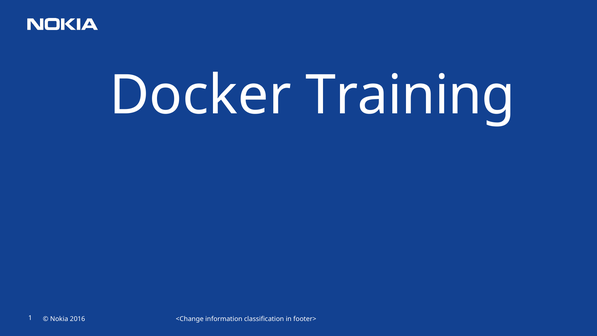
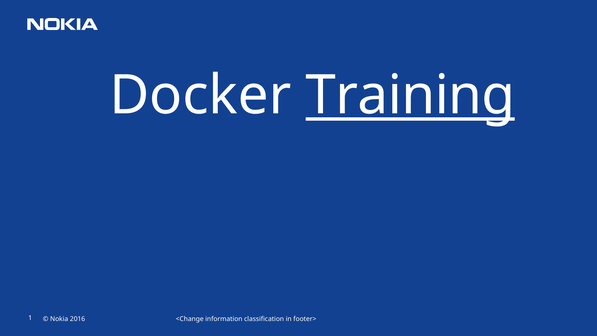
Training underline: none -> present
